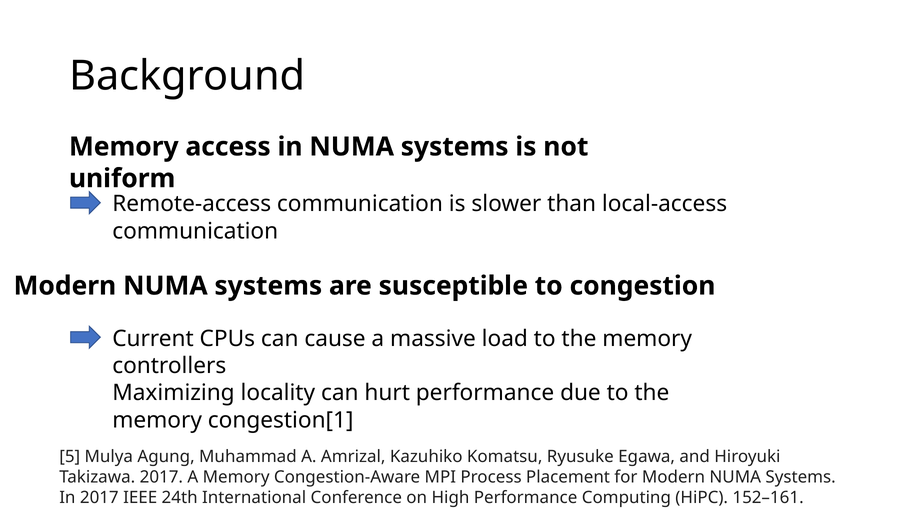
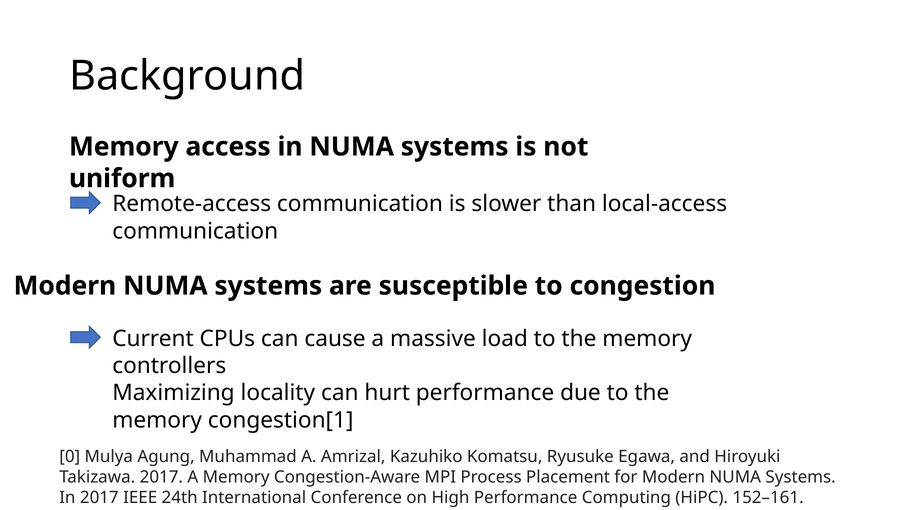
5: 5 -> 0
